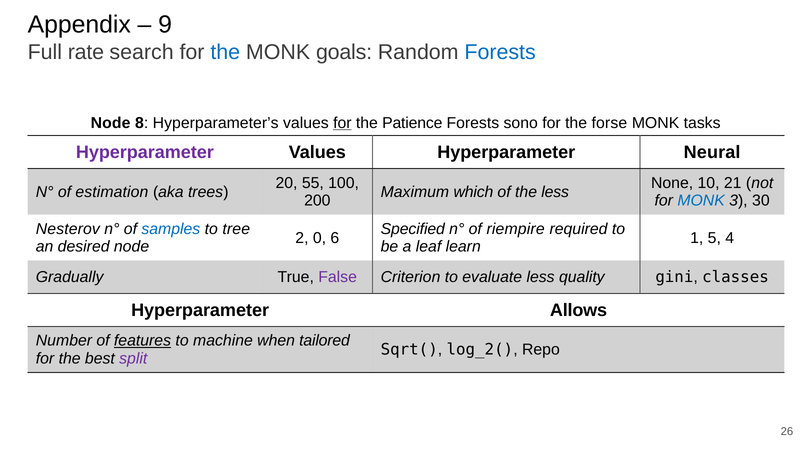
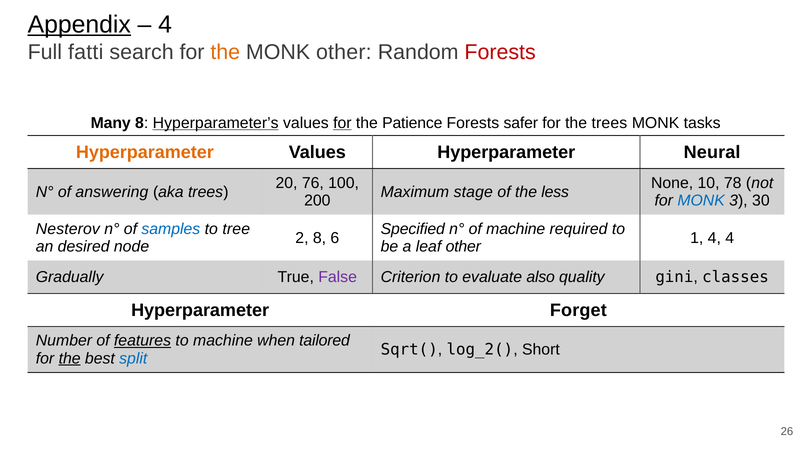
Appendix underline: none -> present
9 at (165, 25): 9 -> 4
rate: rate -> fatti
the at (225, 52) colour: blue -> orange
MONK goals: goals -> other
Forests at (500, 52) colour: blue -> red
Node at (111, 123): Node -> Many
Hyperparameter’s underline: none -> present
sono: sono -> safer
the forse: forse -> trees
Hyperparameter at (145, 153) colour: purple -> orange
55: 55 -> 76
21: 21 -> 78
estimation: estimation -> answering
which: which -> stage
of riempire: riempire -> machine
2 0: 0 -> 8
1 5: 5 -> 4
leaf learn: learn -> other
evaluate less: less -> also
Allows: Allows -> Forget
Repo: Repo -> Short
the at (70, 359) underline: none -> present
split colour: purple -> blue
